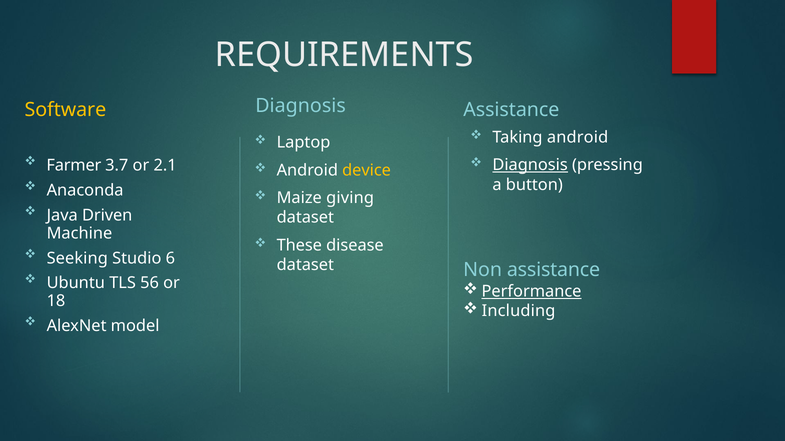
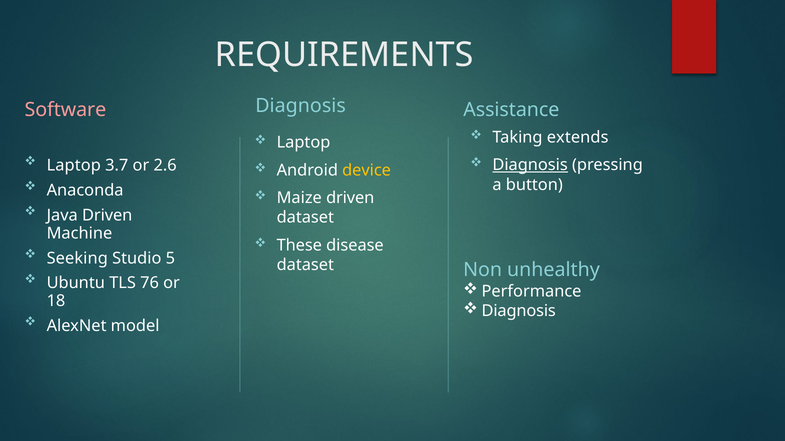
Software colour: yellow -> pink
Taking android: android -> extends
Farmer at (74, 166): Farmer -> Laptop
2.1: 2.1 -> 2.6
Maize giving: giving -> driven
6: 6 -> 5
Non assistance: assistance -> unhealthy
56: 56 -> 76
Performance underline: present -> none
Including at (519, 311): Including -> Diagnosis
